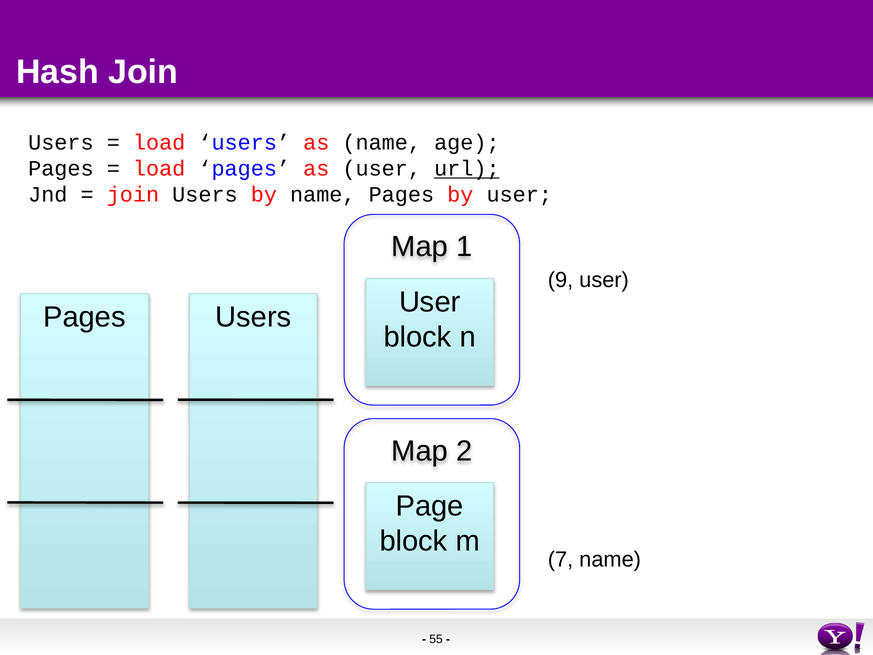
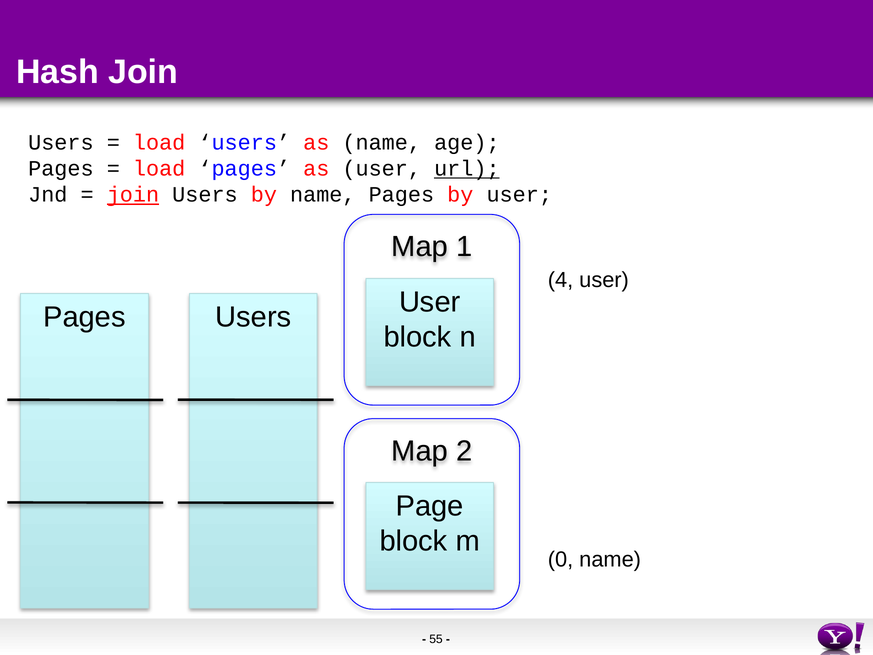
join at (133, 195) underline: none -> present
9: 9 -> 4
7: 7 -> 0
